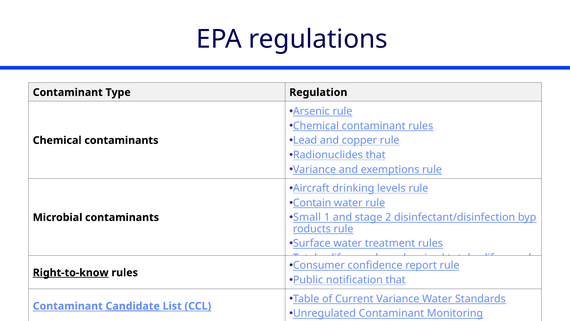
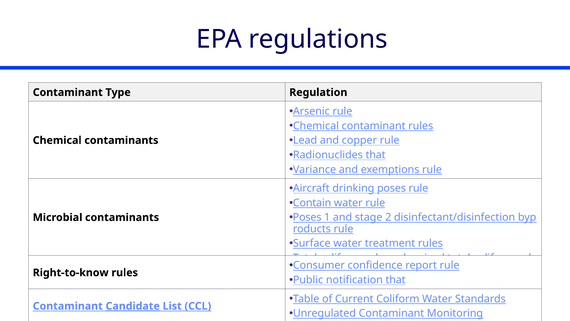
drinking levels: levels -> poses
Small at (307, 217): Small -> Poses
Right-to-know underline: present -> none
Current Variance: Variance -> Coliform
